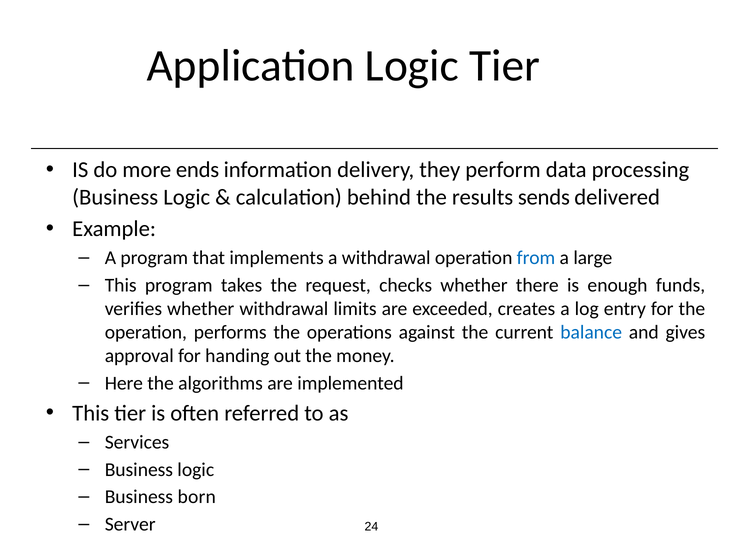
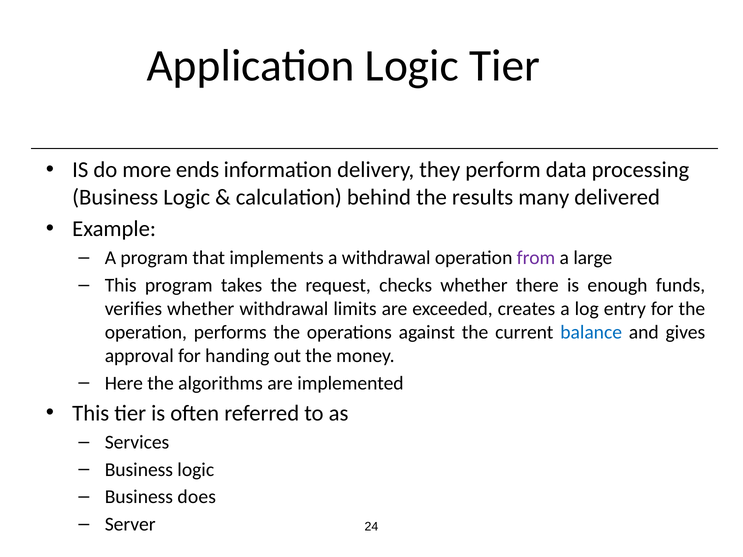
sends: sends -> many
from colour: blue -> purple
born: born -> does
